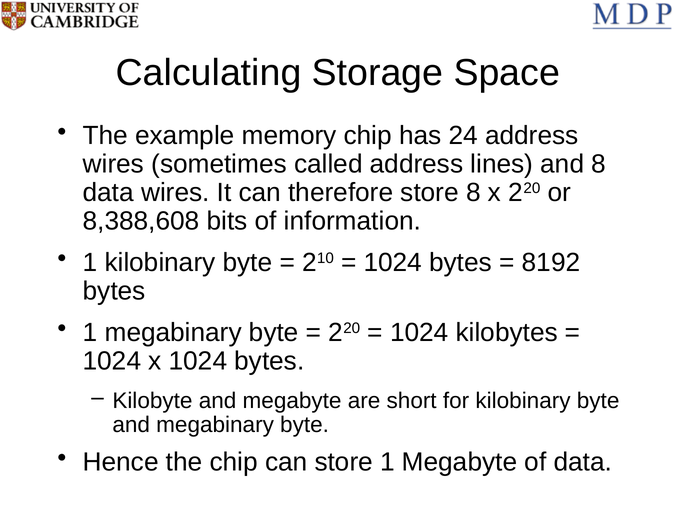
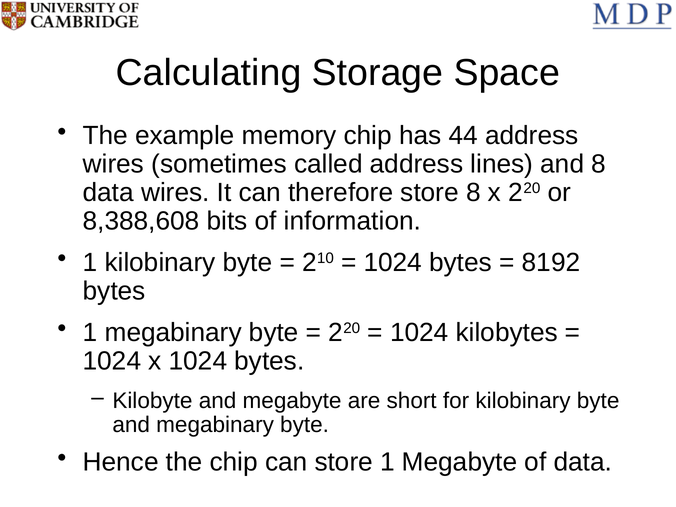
24: 24 -> 44
